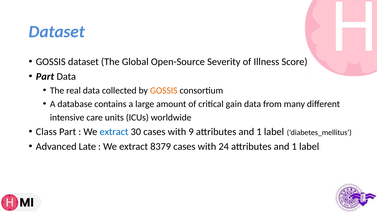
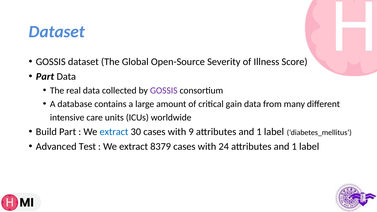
GOSSIS at (164, 90) colour: orange -> purple
Class: Class -> Build
Late: Late -> Test
